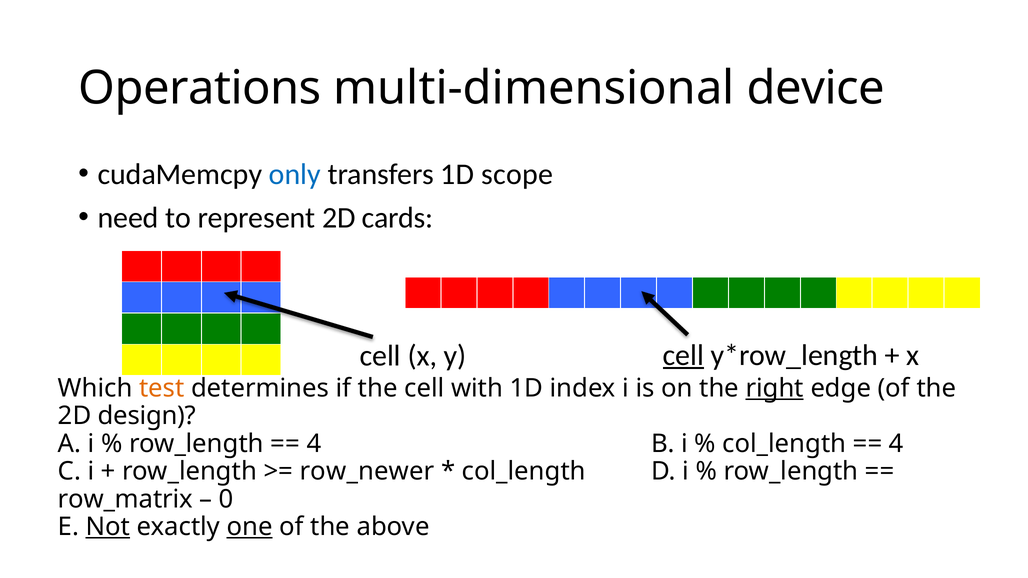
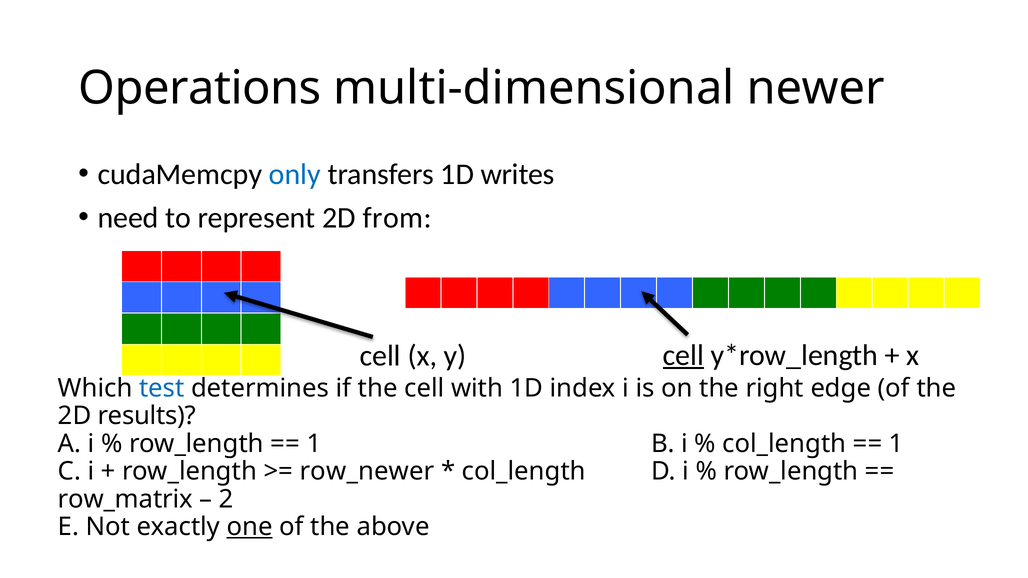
device: device -> newer
scope: scope -> writes
cards: cards -> from
test colour: orange -> blue
right underline: present -> none
design: design -> results
4 at (314, 444): 4 -> 1
4 at (896, 444): 4 -> 1
0: 0 -> 2
Not underline: present -> none
